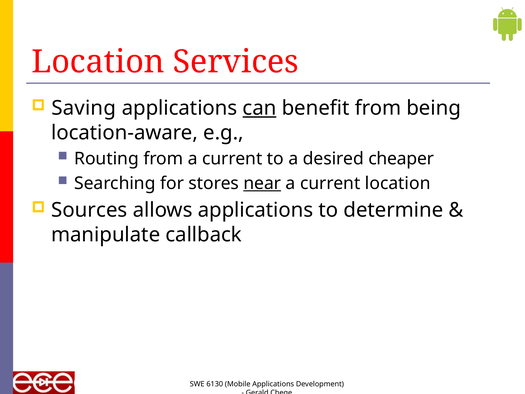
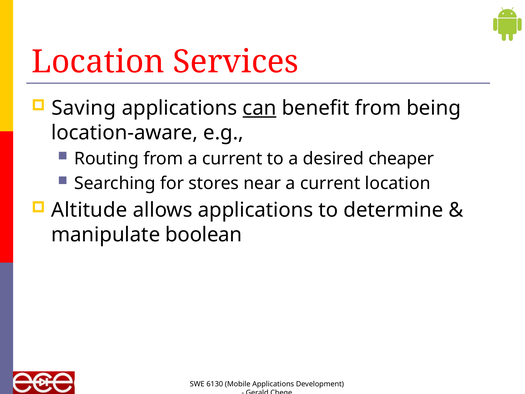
near underline: present -> none
Sources: Sources -> Altitude
callback: callback -> boolean
